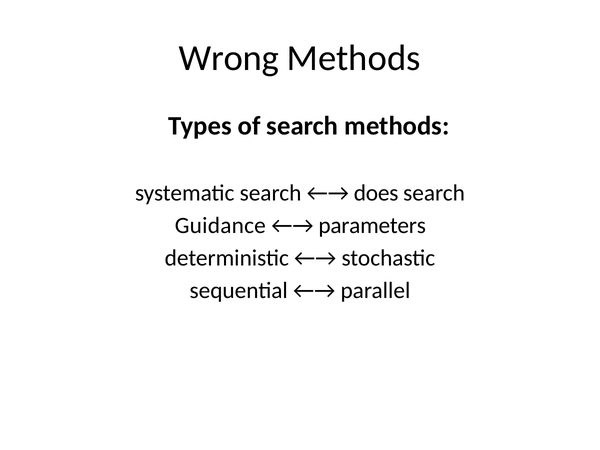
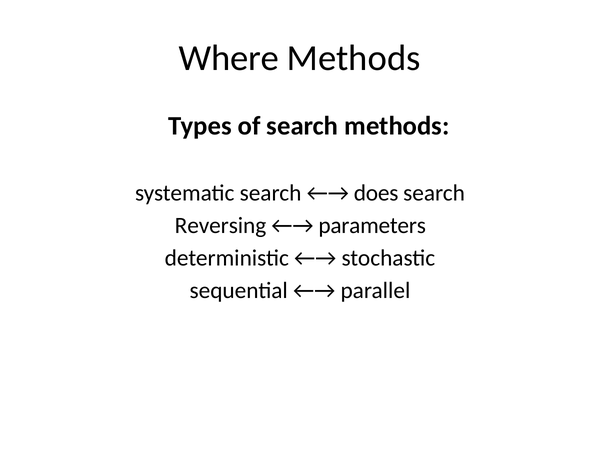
Wrong: Wrong -> Where
Guidance: Guidance -> Reversing
